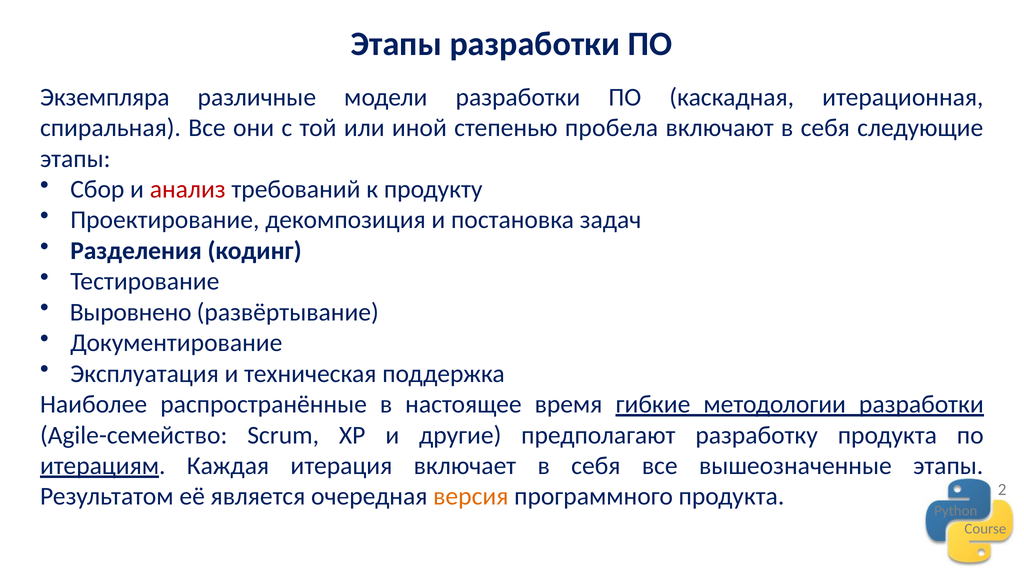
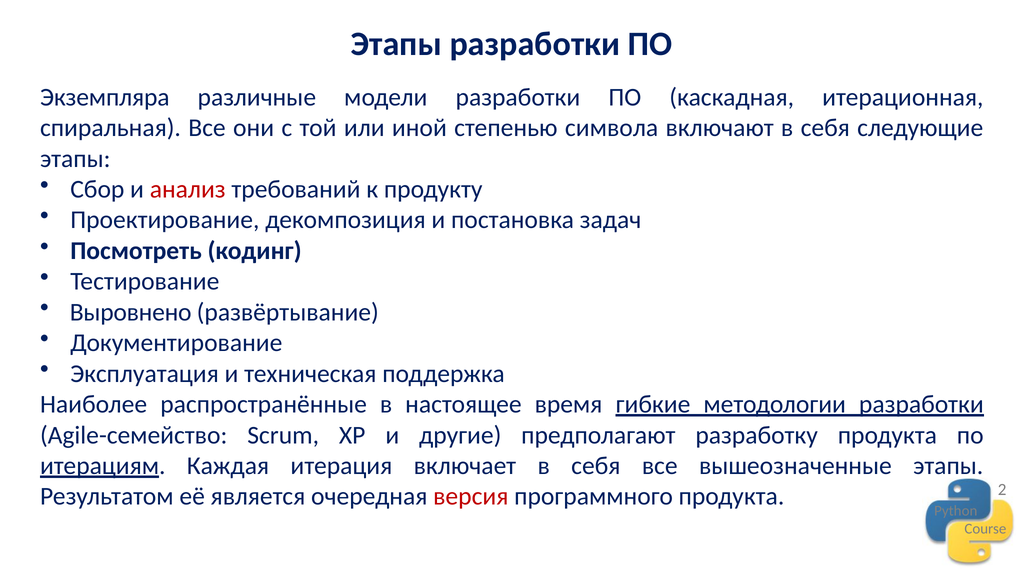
пробела: пробела -> символа
Разделения: Разделения -> Посмотреть
версия colour: orange -> red
